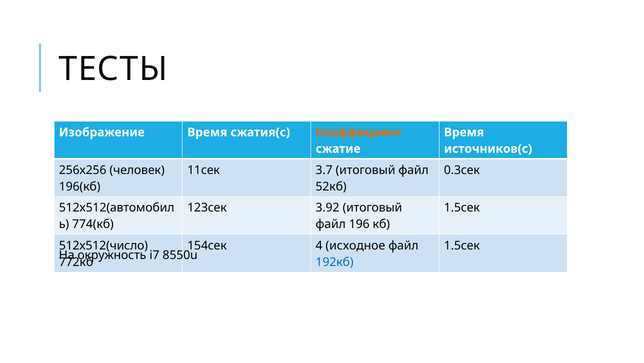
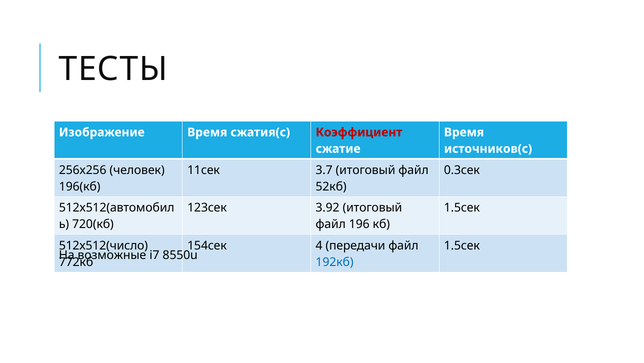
Коэффициент colour: orange -> red
774(кб: 774(кб -> 720(кб
исходное: исходное -> передачи
окружность: окружность -> возможные
